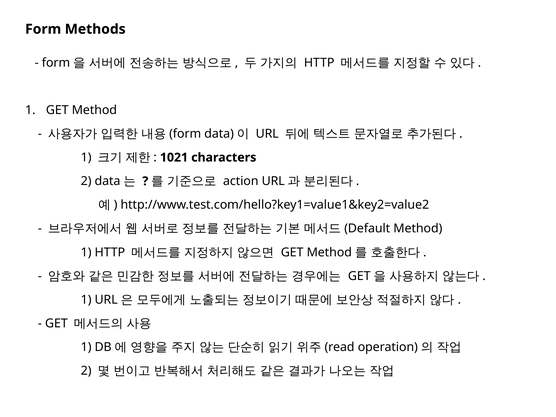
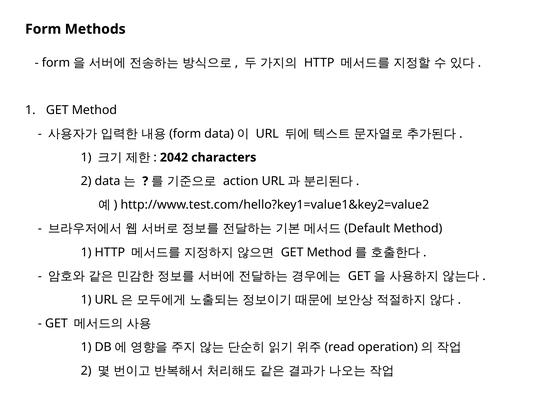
1021: 1021 -> 2042
